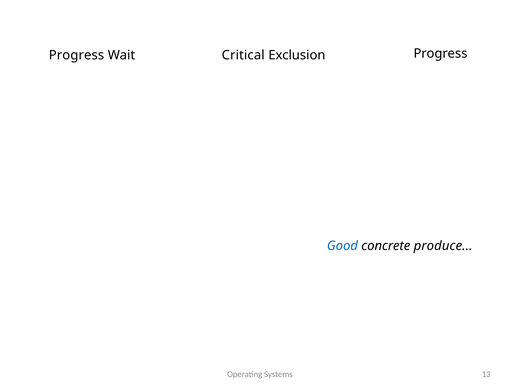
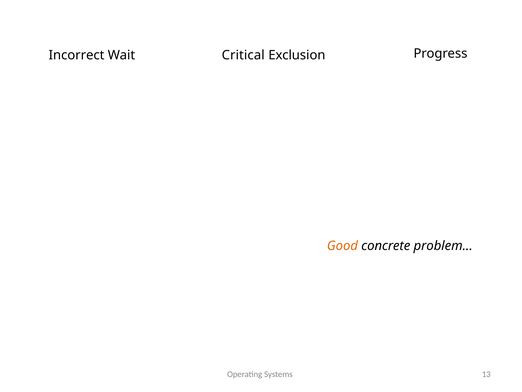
Progress at (76, 55): Progress -> Incorrect
Good colour: blue -> orange
produce: produce -> problem
